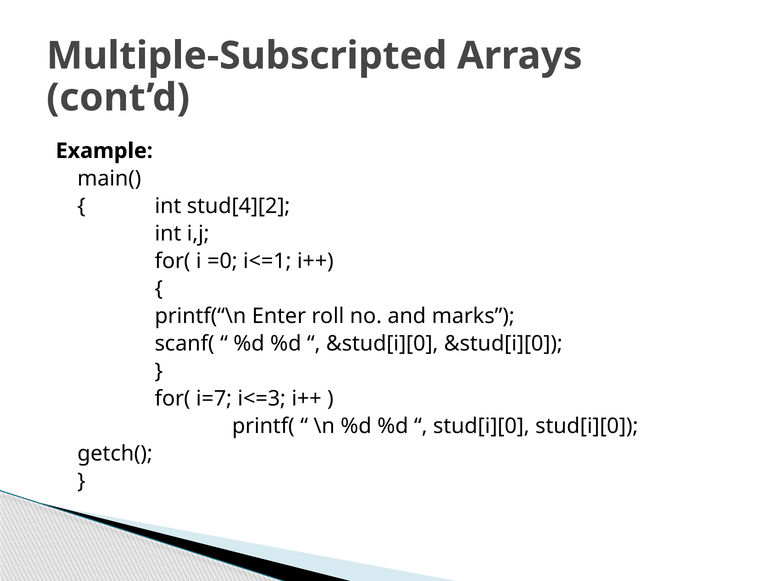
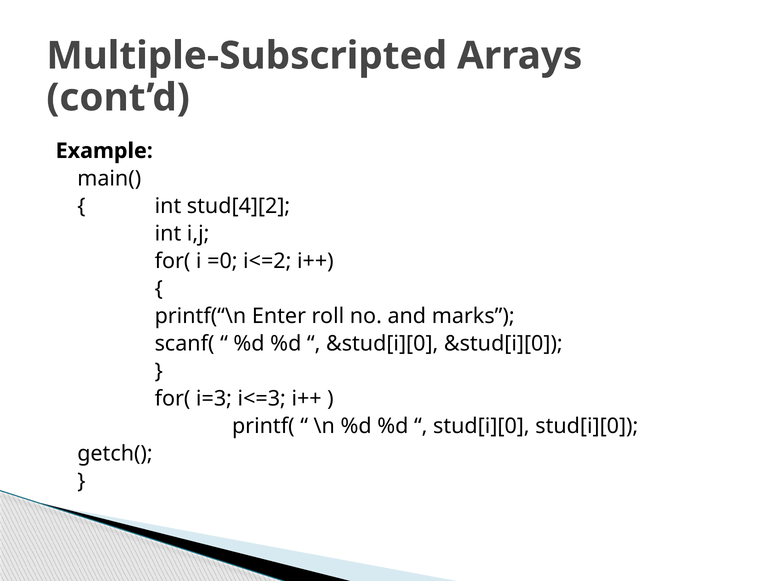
i<=1: i<=1 -> i<=2
i=7: i=7 -> i=3
